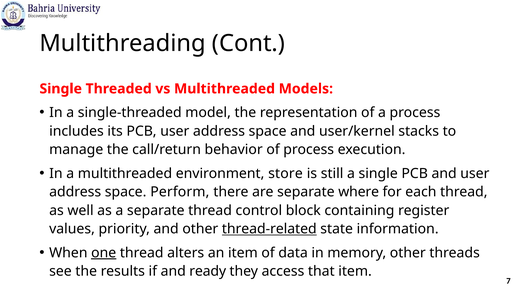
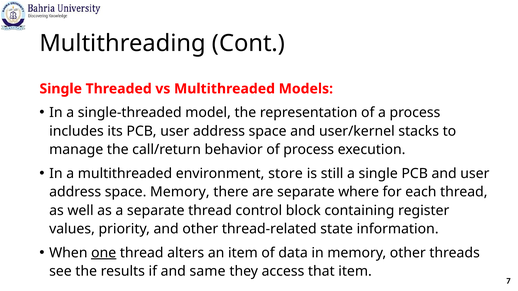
space Perform: Perform -> Memory
thread-related underline: present -> none
ready: ready -> same
